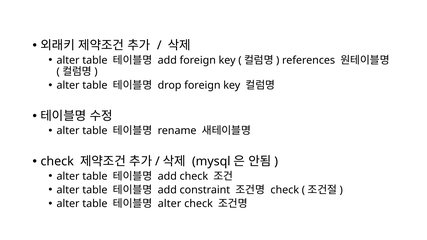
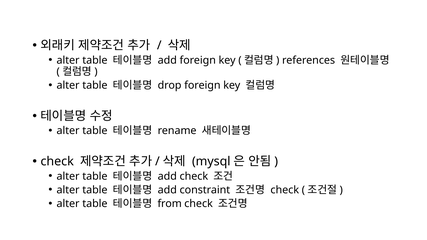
alter at (170, 204): alter -> from
